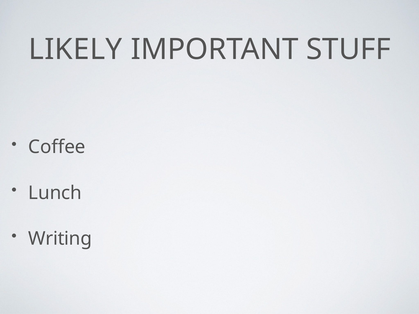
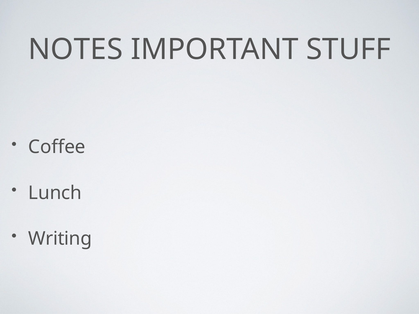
LIKELY: LIKELY -> NOTES
